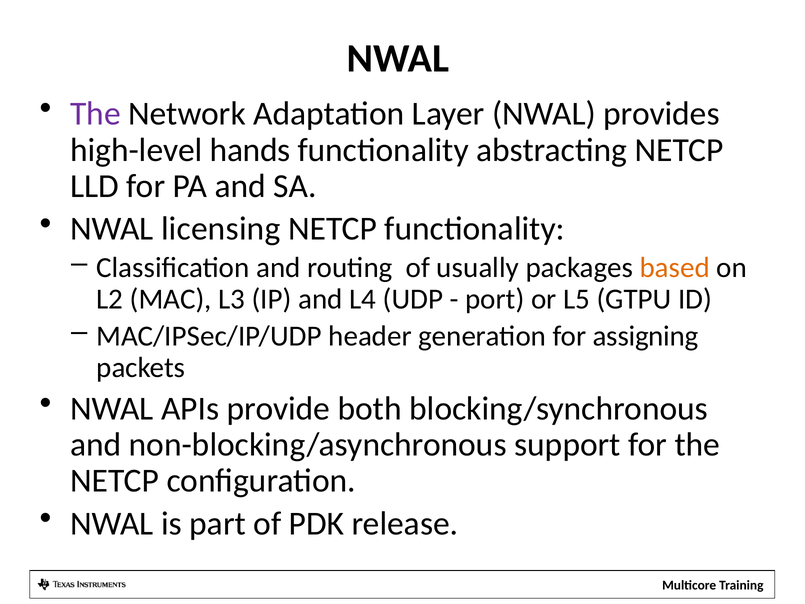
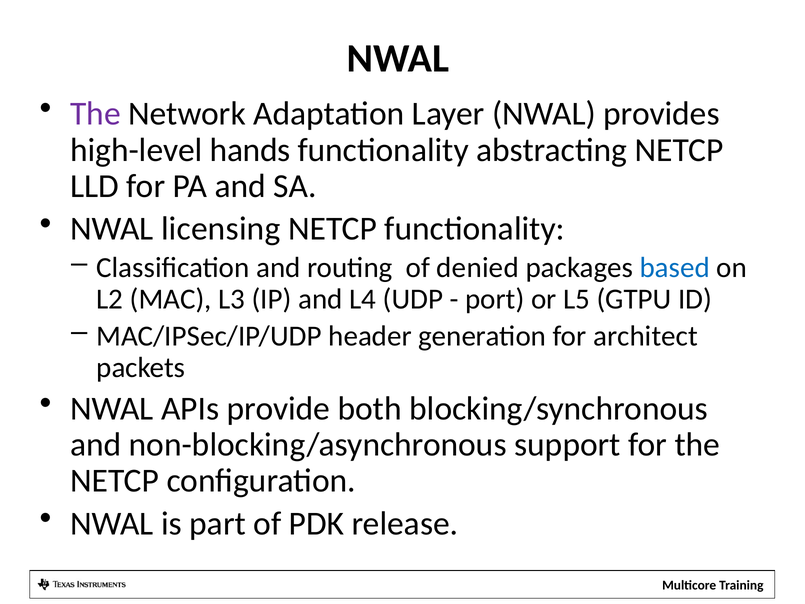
usually: usually -> denied
based colour: orange -> blue
assigning: assigning -> architect
